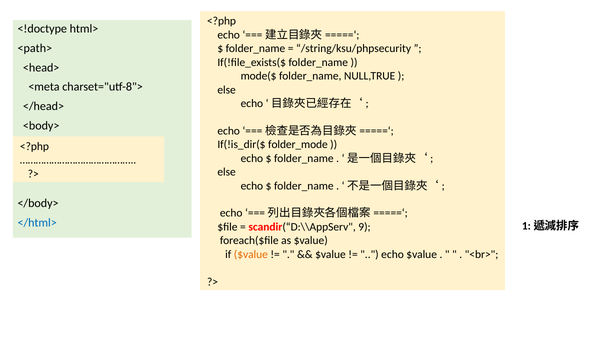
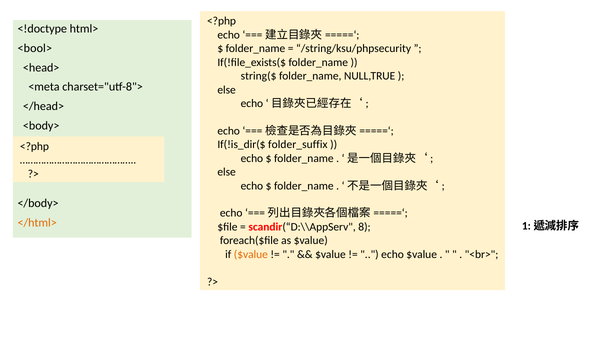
<path>: <path> -> <bool>
mode($: mode($ -> string($
folder_mode: folder_mode -> folder_suffix
</html> colour: blue -> orange
9: 9 -> 8
